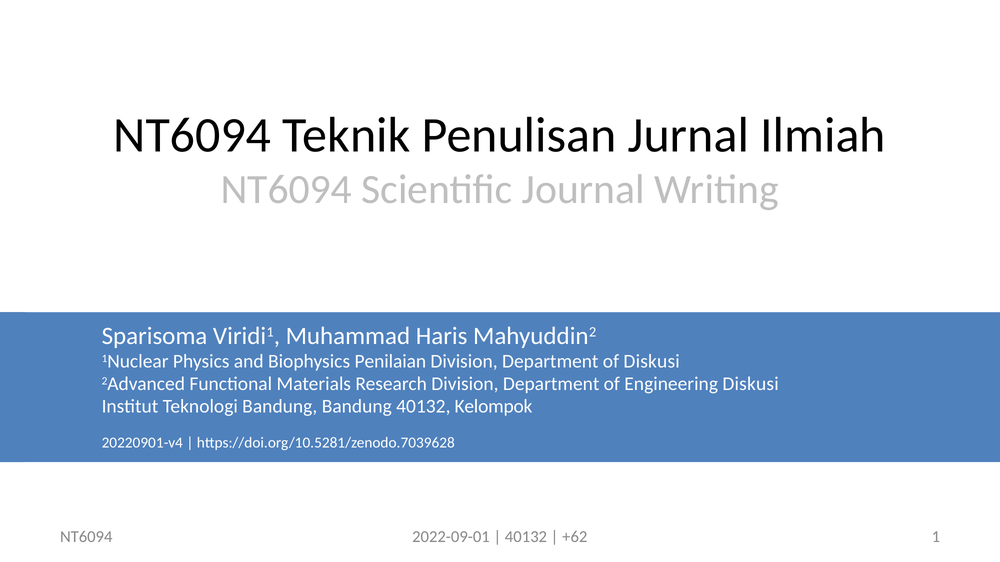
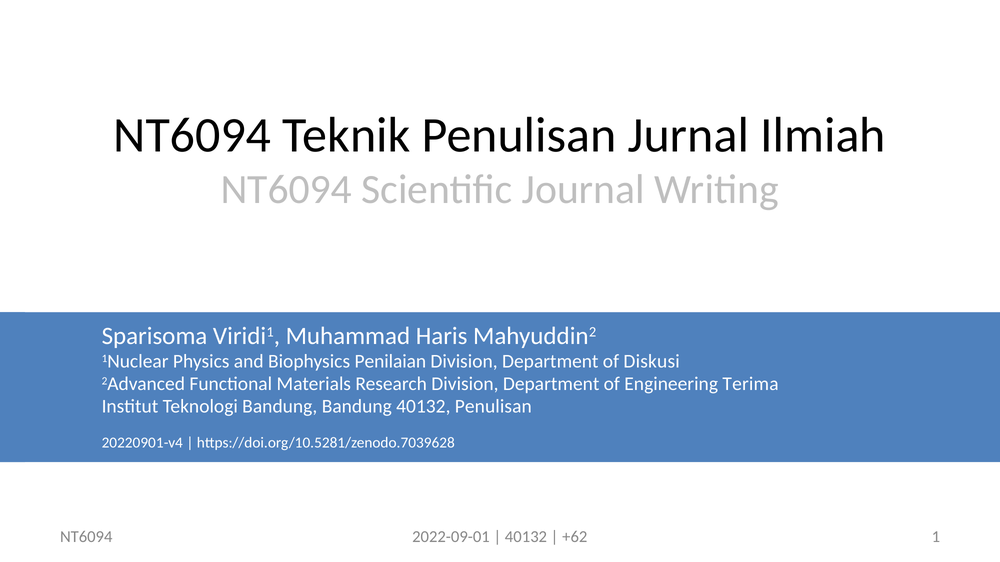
Engineering Diskusi: Diskusi -> Terima
40132 Kelompok: Kelompok -> Penulisan
